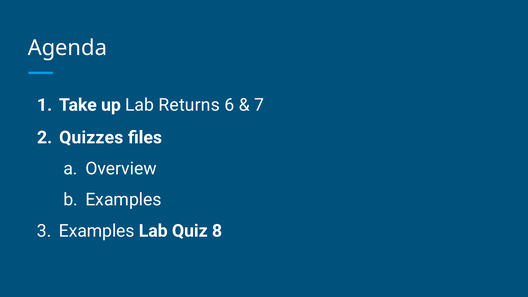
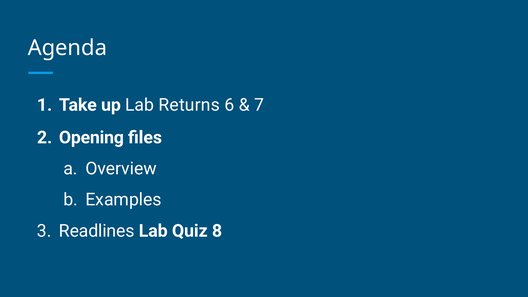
Quizzes: Quizzes -> Opening
Examples at (97, 231): Examples -> Readlines
